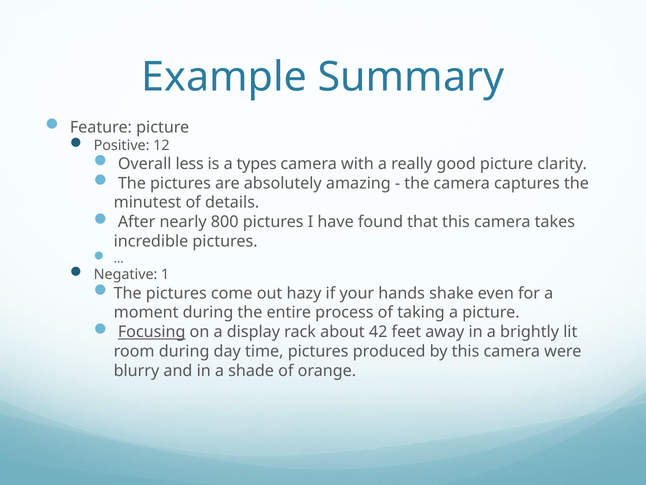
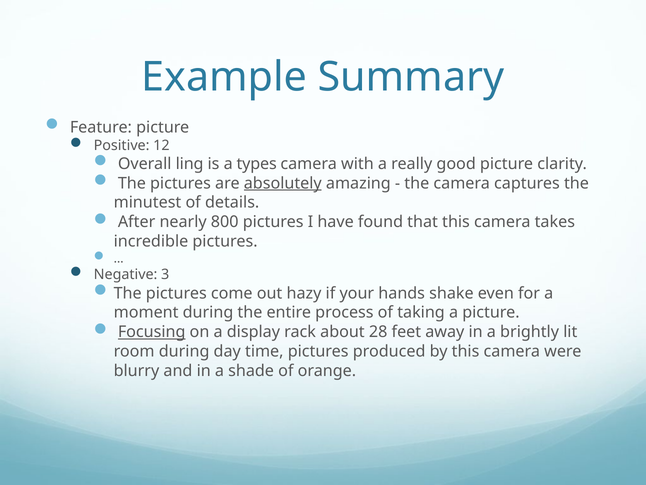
less: less -> ling
absolutely underline: none -> present
1: 1 -> 3
42: 42 -> 28
